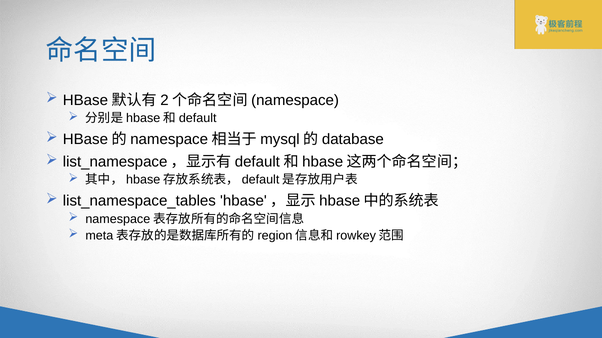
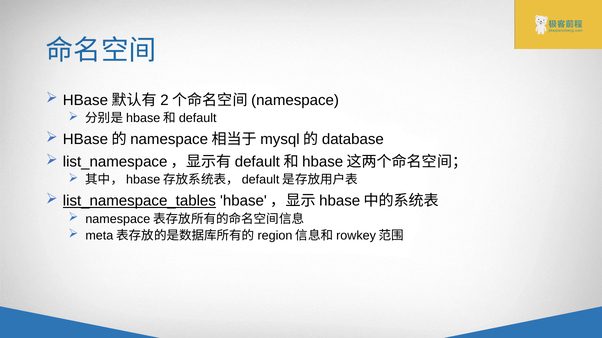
list_namespace_tables underline: none -> present
